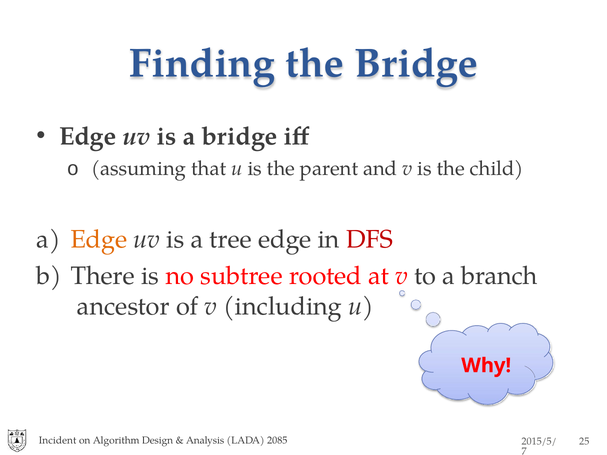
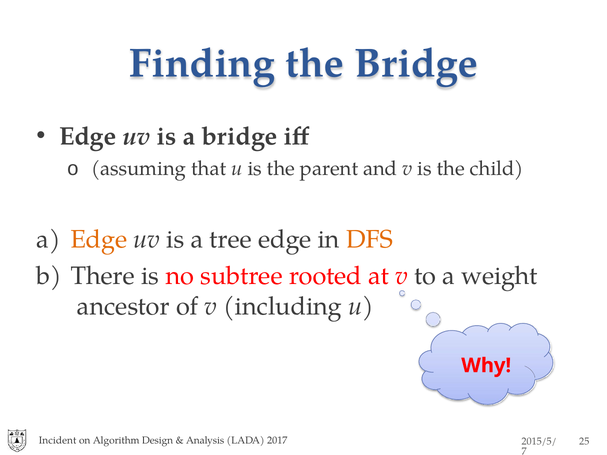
DFS colour: red -> orange
branch: branch -> weight
2085: 2085 -> 2017
